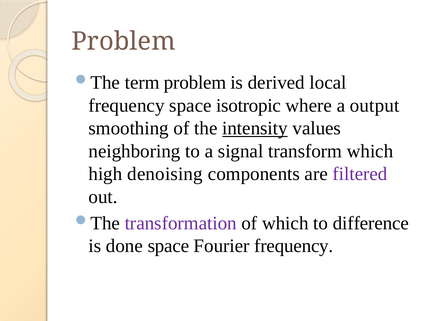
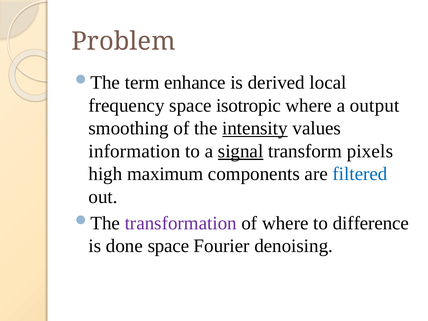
term problem: problem -> enhance
neighboring: neighboring -> information
signal underline: none -> present
transform which: which -> pixels
denoising: denoising -> maximum
filtered colour: purple -> blue
of which: which -> where
Fourier frequency: frequency -> denoising
